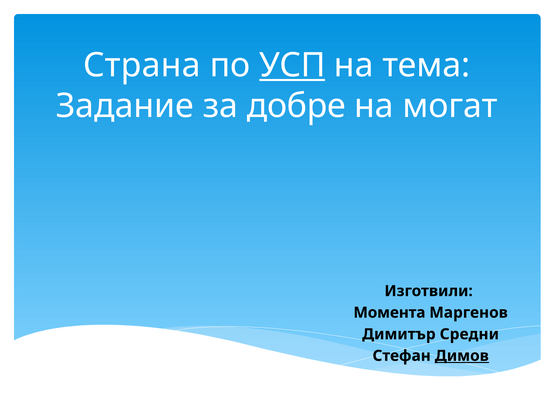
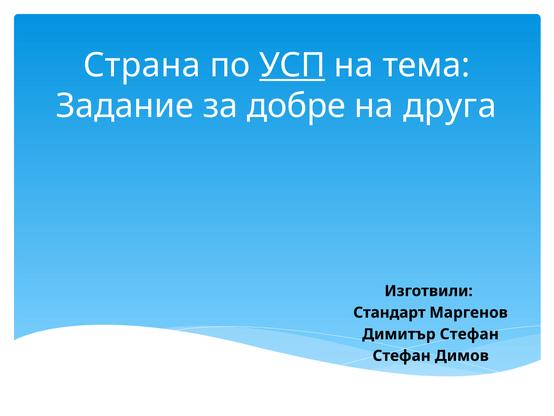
могат: могат -> друга
Момента: Момента -> Стандарт
Димитър Средни: Средни -> Стефан
Димов underline: present -> none
